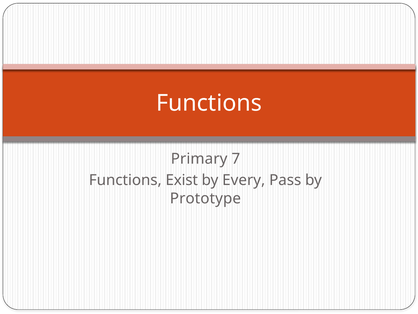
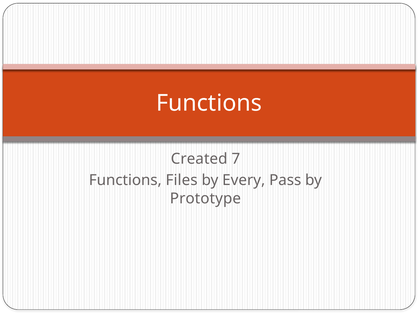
Primary: Primary -> Created
Exist: Exist -> Files
